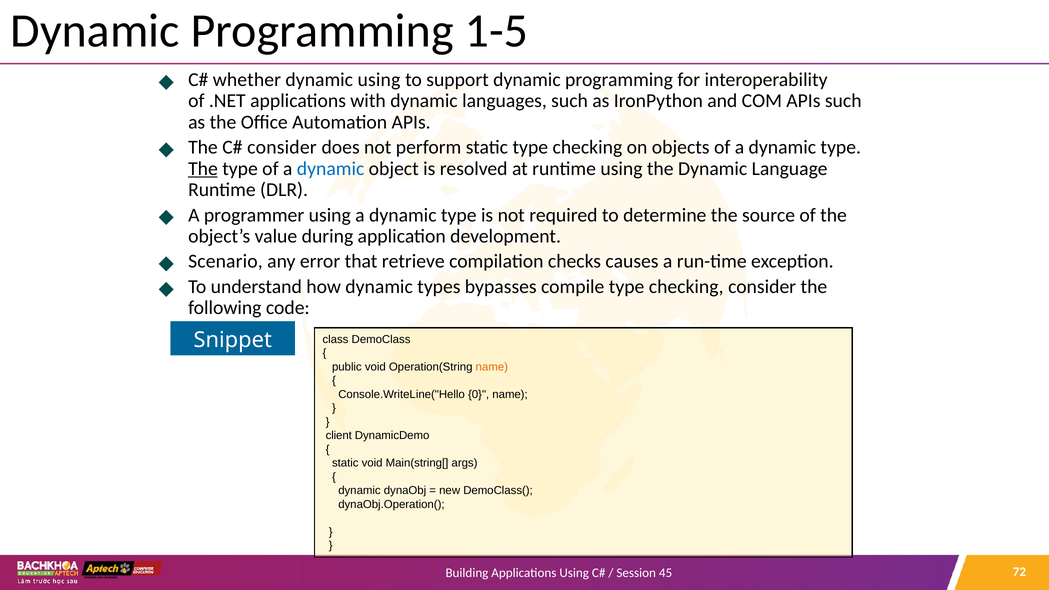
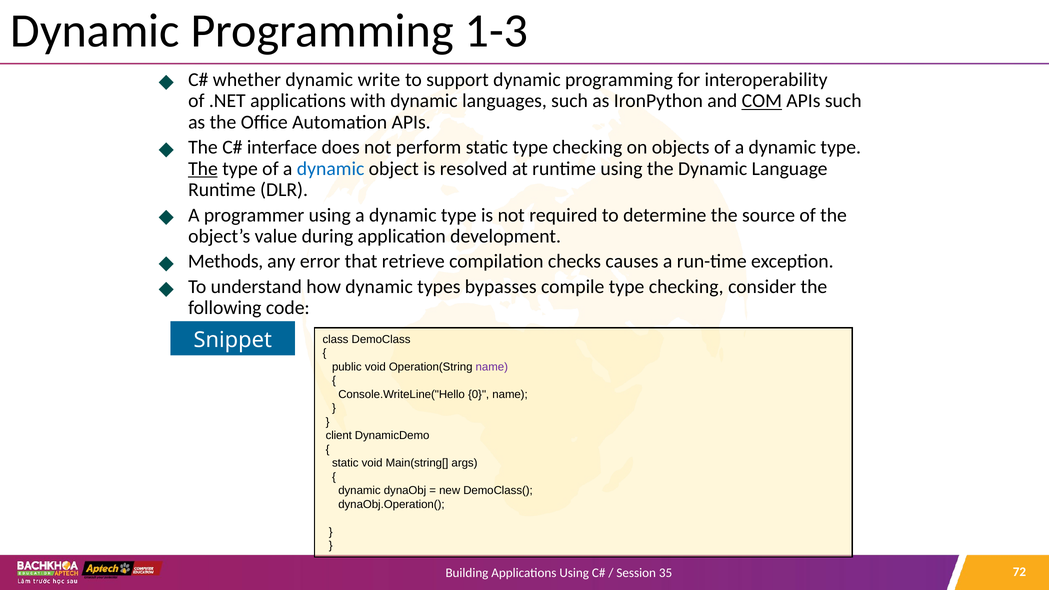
1-5: 1-5 -> 1-3
dynamic using: using -> write
COM underline: none -> present
consider at (282, 147): consider -> interface
Scenario: Scenario -> Methods
name at (492, 367) colour: orange -> purple
45: 45 -> 35
